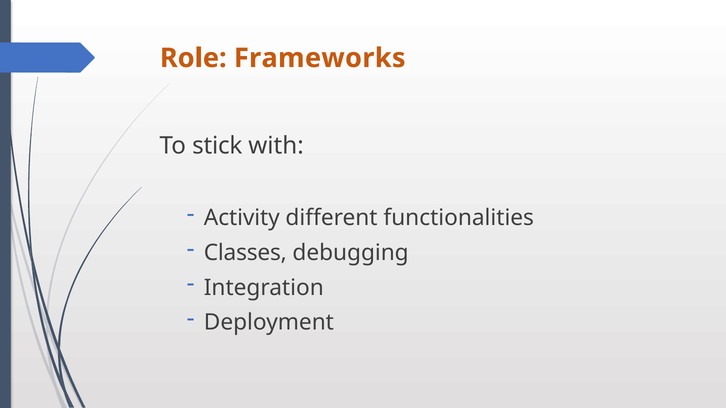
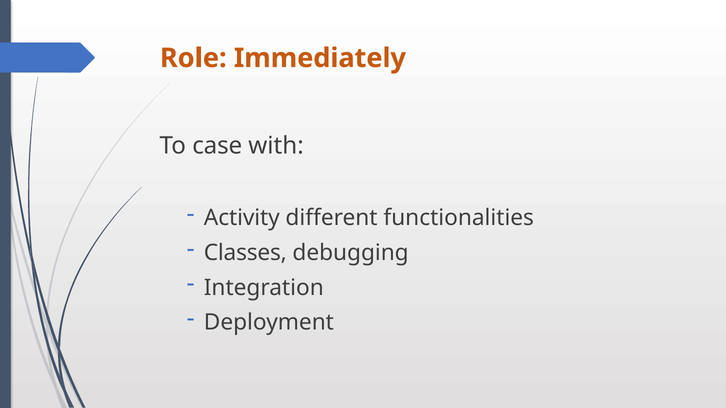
Frameworks: Frameworks -> Immediately
stick: stick -> case
